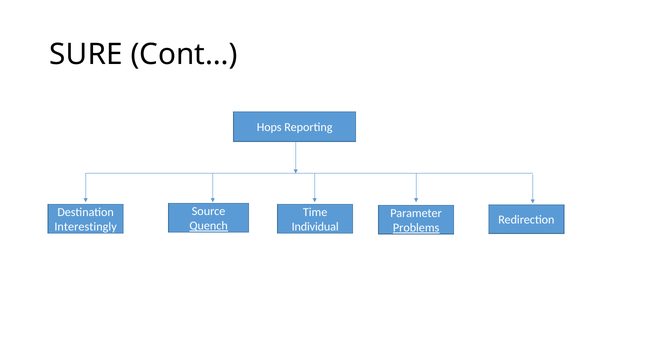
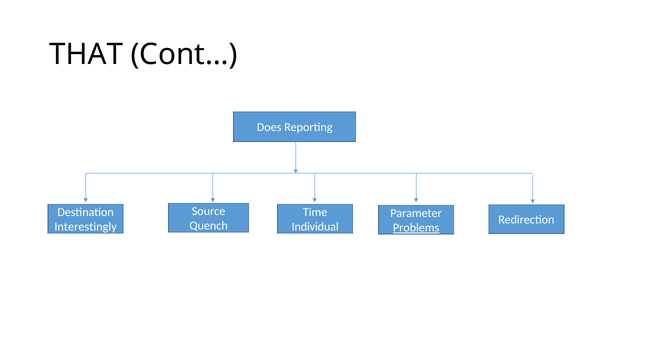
SURE: SURE -> THAT
Hops: Hops -> Does
Quench underline: present -> none
